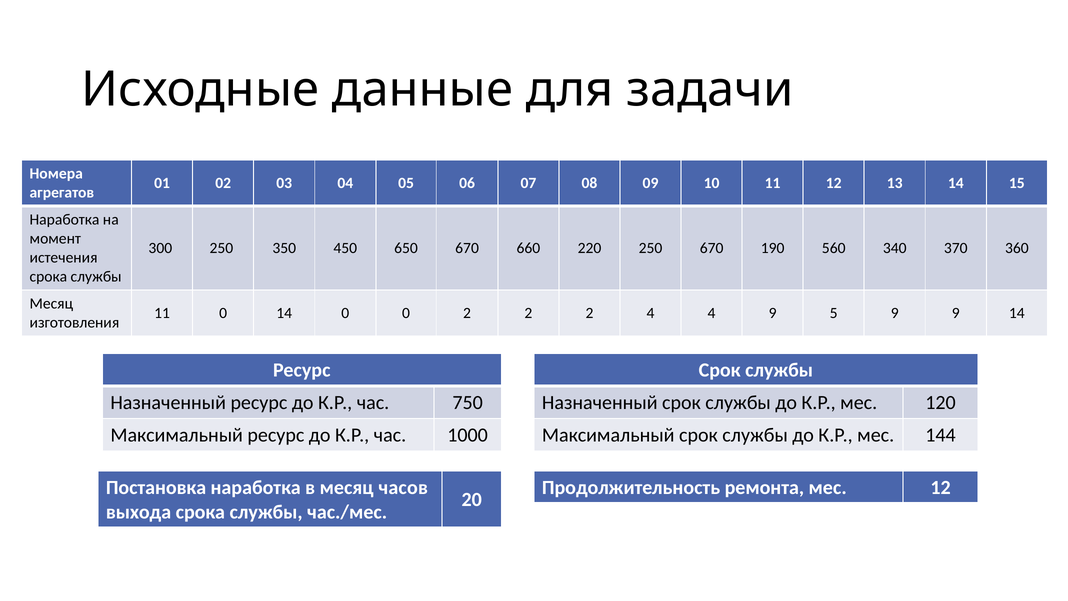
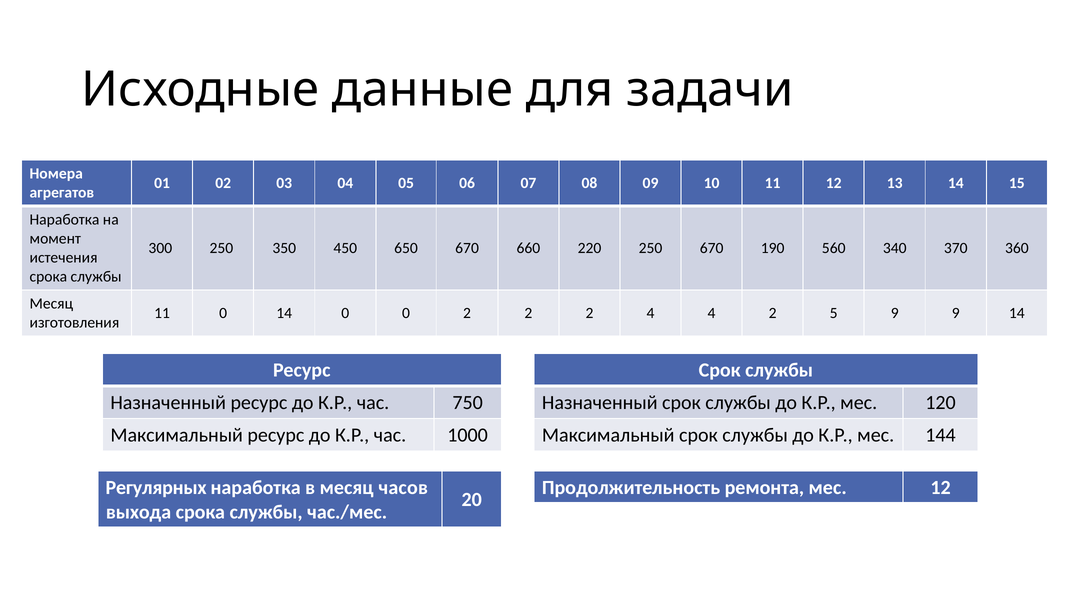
4 9: 9 -> 2
Постановка: Постановка -> Регулярных
